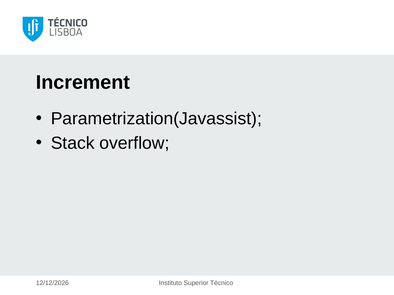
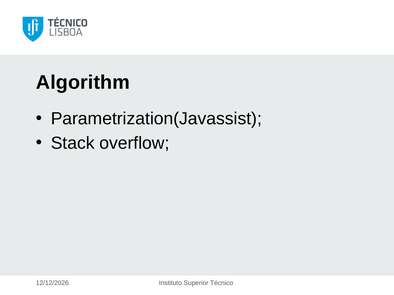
Increment: Increment -> Algorithm
